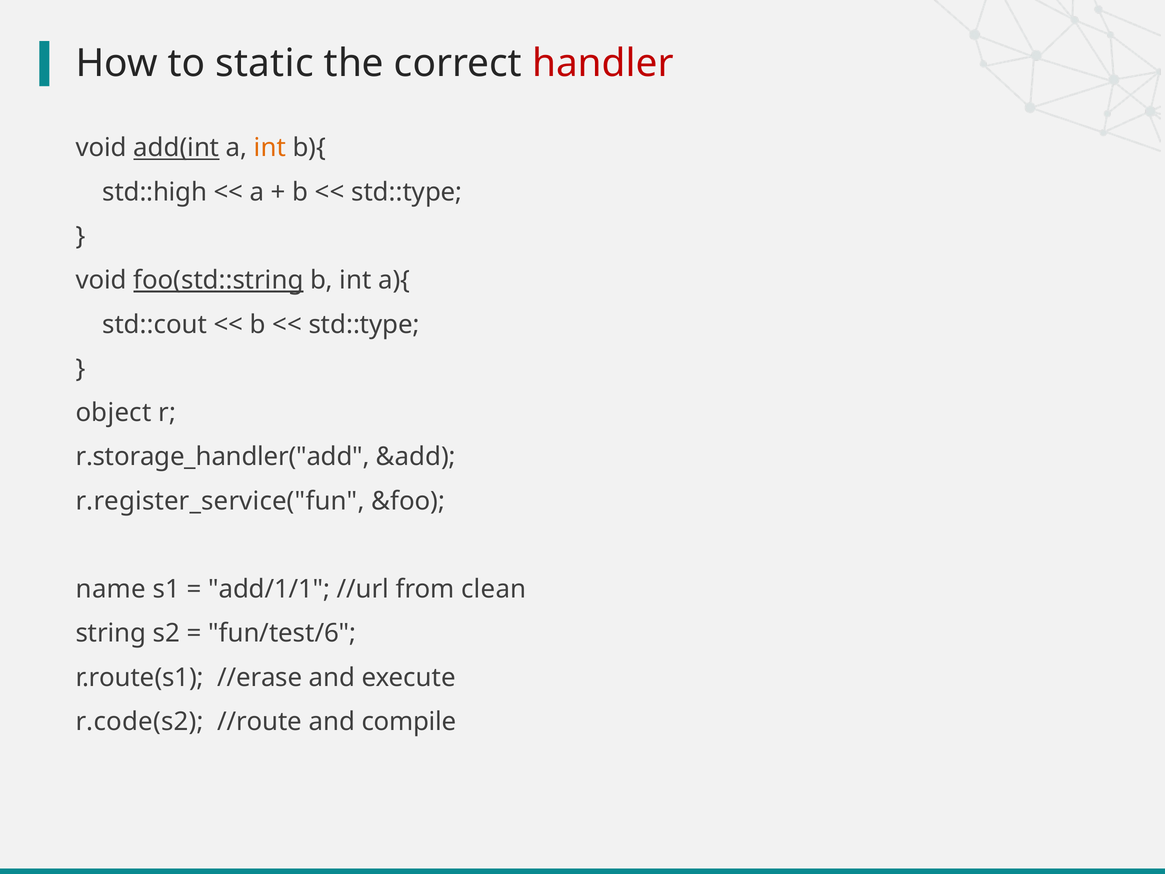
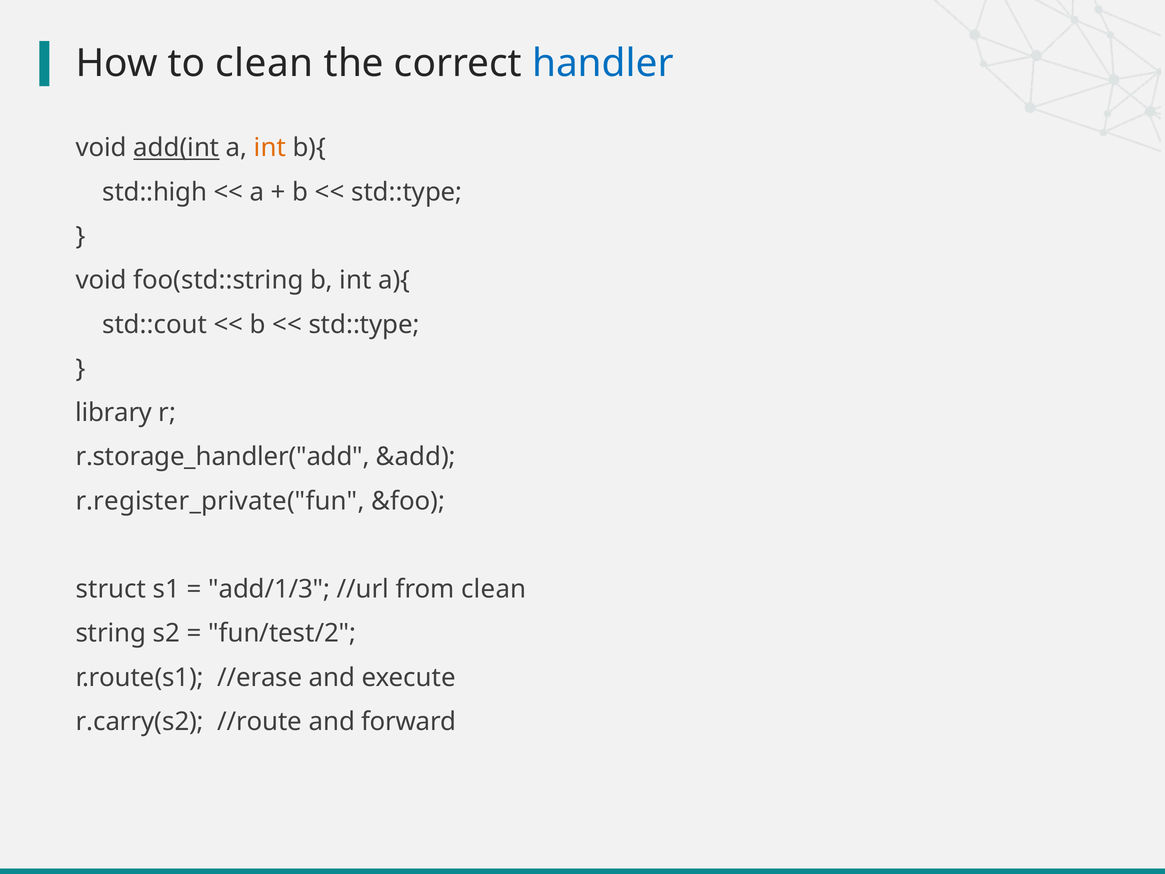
to static: static -> clean
handler colour: red -> blue
foo(std::string underline: present -> none
object: object -> library
r.register_service("fun: r.register_service("fun -> r.register_private("fun
name: name -> struct
add/1/1: add/1/1 -> add/1/3
fun/test/6: fun/test/6 -> fun/test/2
r.code(s2: r.code(s2 -> r.carry(s2
compile: compile -> forward
